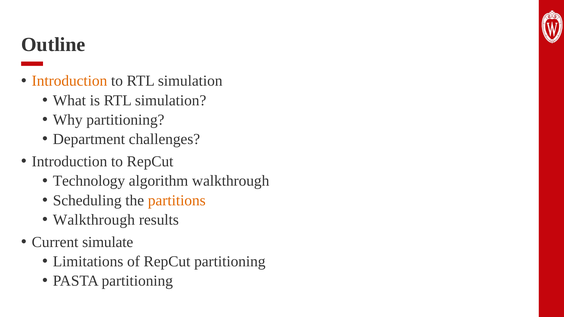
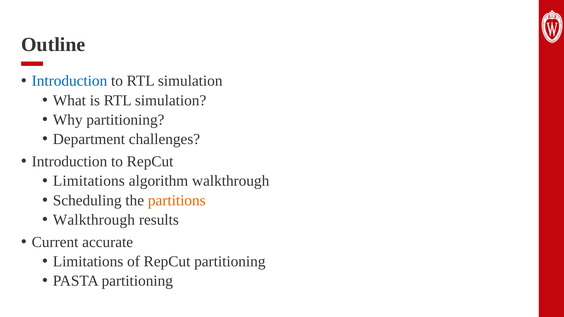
Introduction at (69, 81) colour: orange -> blue
Technology at (89, 181): Technology -> Limitations
simulate: simulate -> accurate
